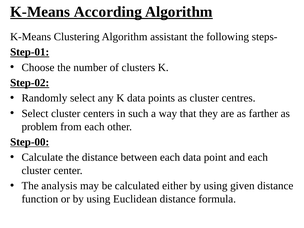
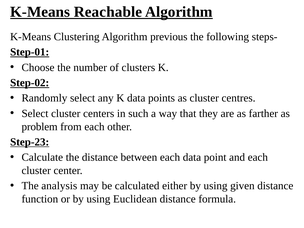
According: According -> Reachable
assistant: assistant -> previous
Step-00: Step-00 -> Step-23
